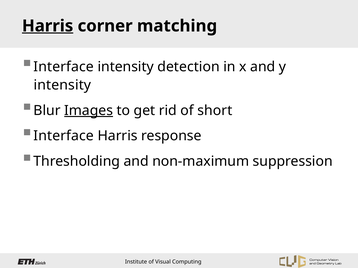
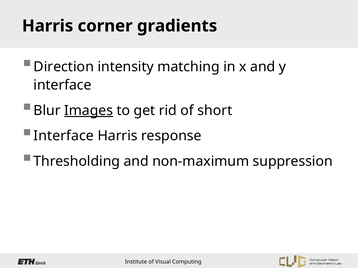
Harris at (48, 26) underline: present -> none
matching: matching -> gradients
Interface at (64, 67): Interface -> Direction
detection: detection -> matching
intensity at (62, 85): intensity -> interface
